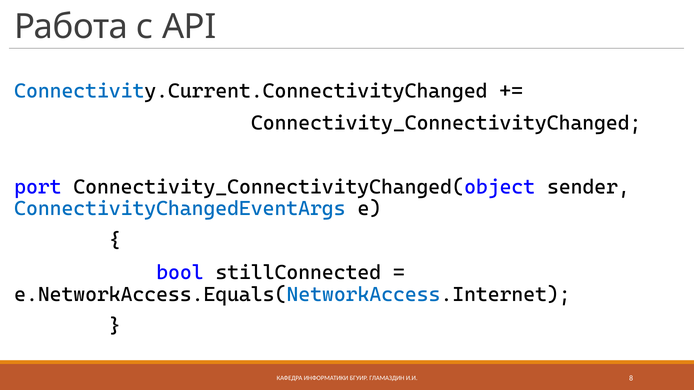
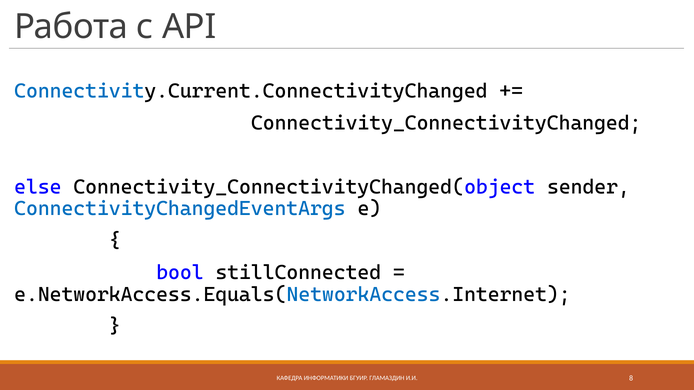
port: port -> else
